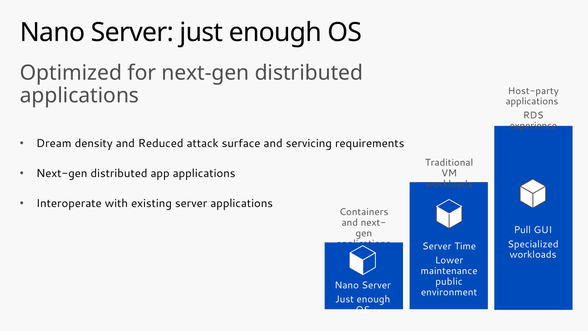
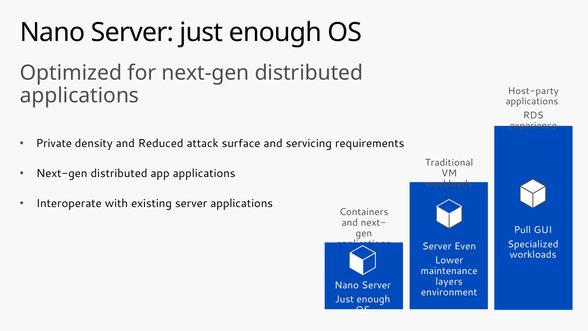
Dream: Dream -> Private
Time: Time -> Even
public: public -> layers
